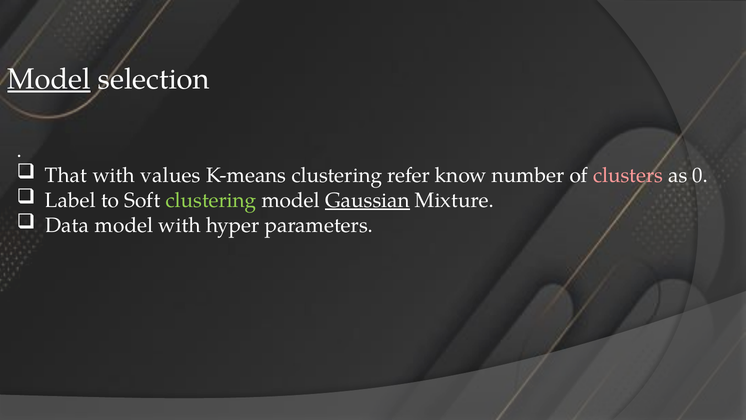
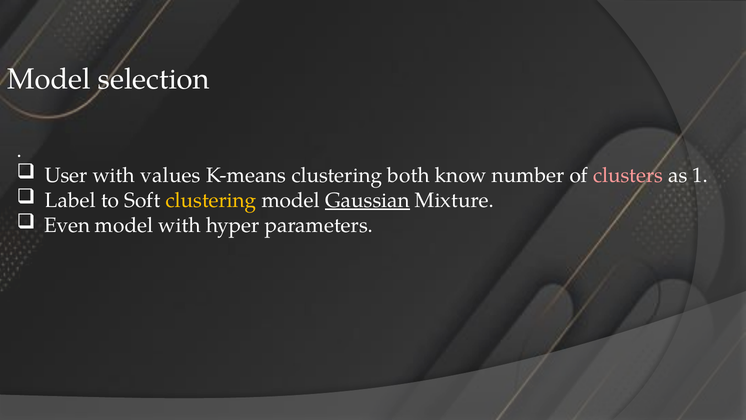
Model at (49, 79) underline: present -> none
That: That -> User
refer: refer -> both
0: 0 -> 1
clustering at (211, 200) colour: light green -> yellow
Data: Data -> Even
